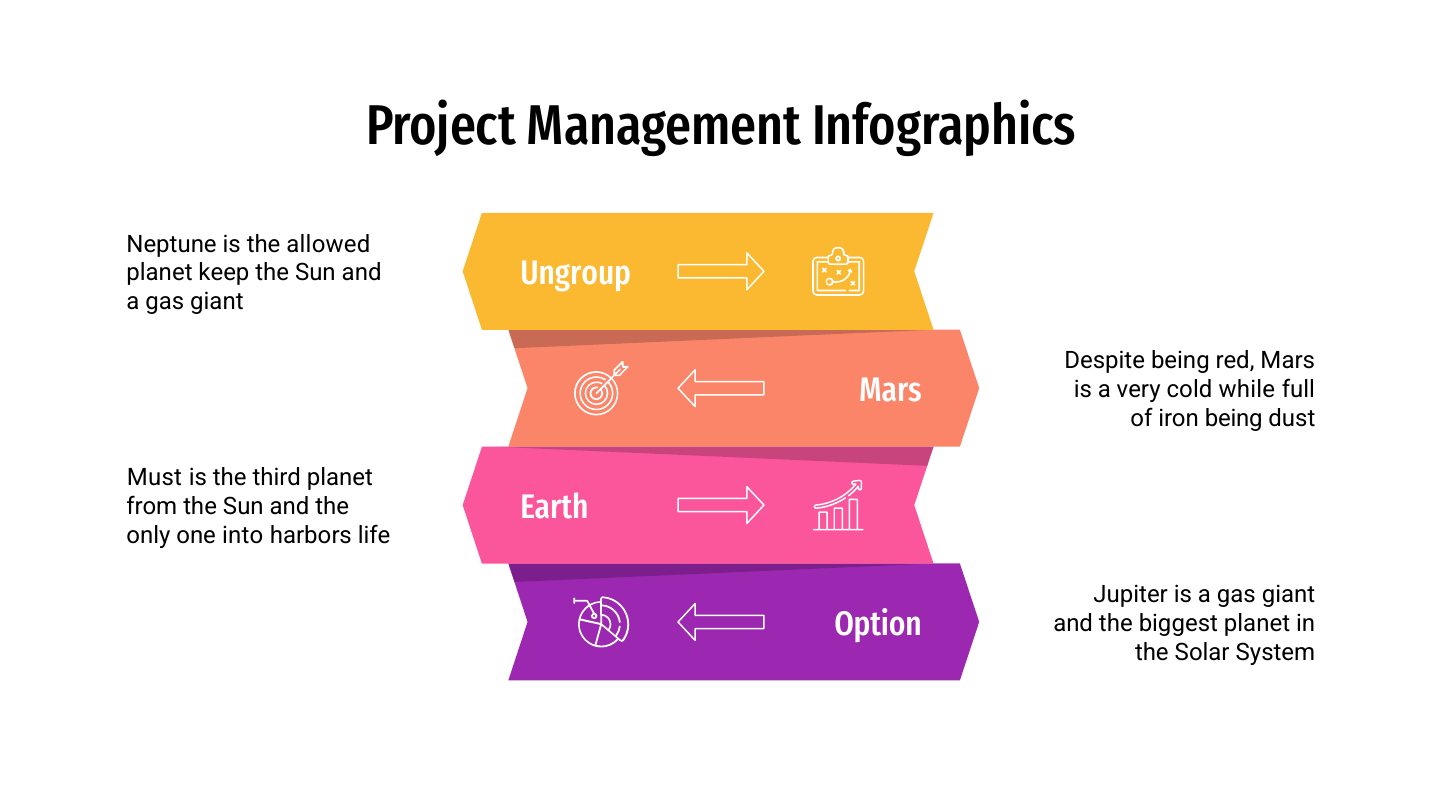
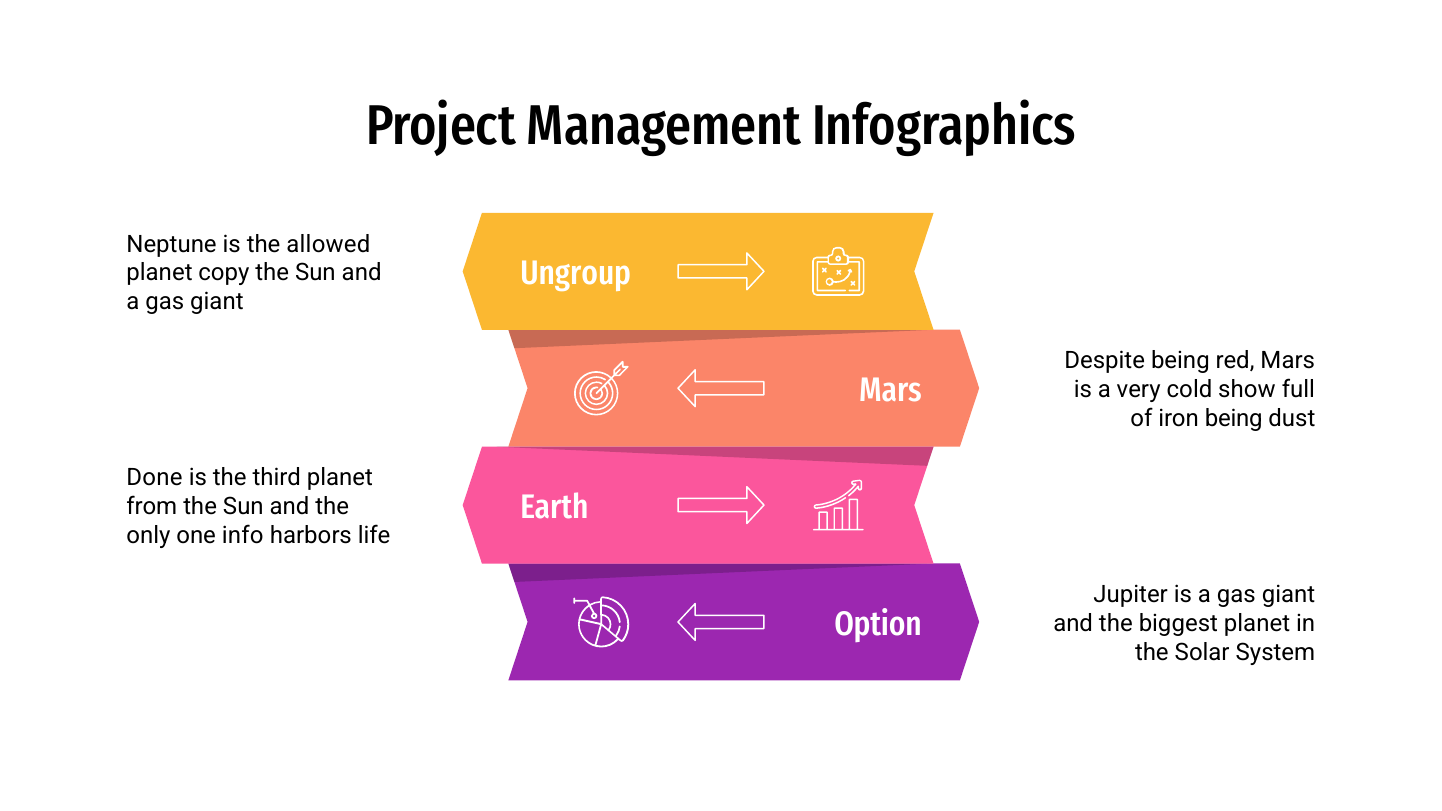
keep: keep -> copy
while: while -> show
Must: Must -> Done
into: into -> info
